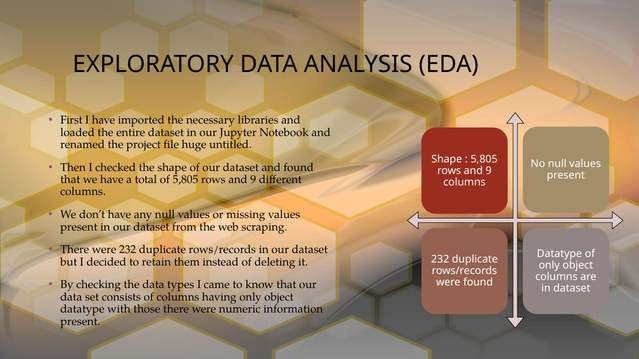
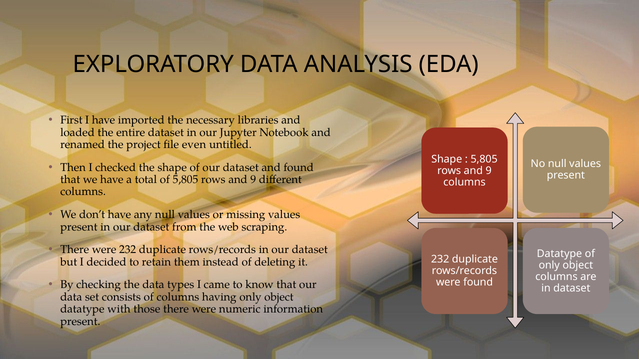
huge: huge -> even
